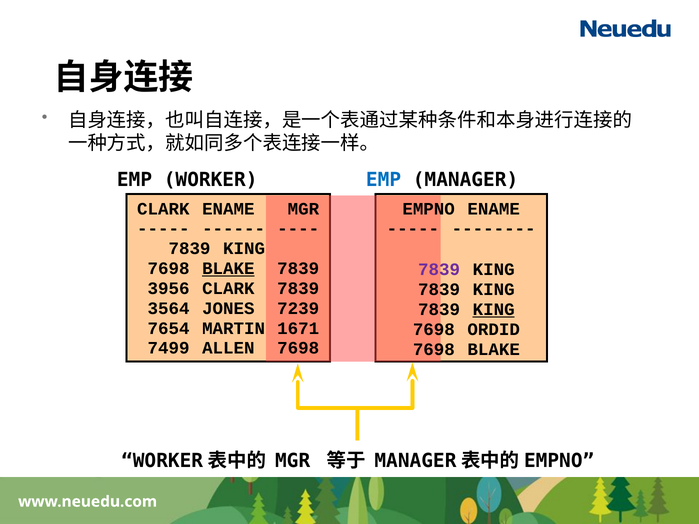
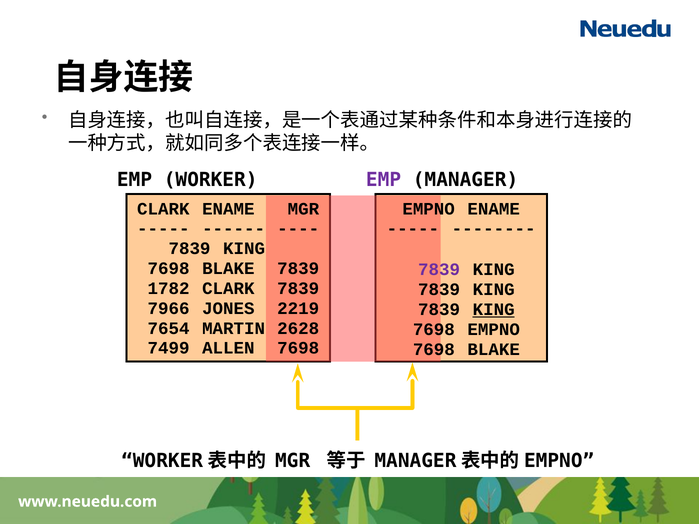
EMP at (384, 180) colour: blue -> purple
BLAKE at (228, 269) underline: present -> none
3956: 3956 -> 1782
3564: 3564 -> 7966
7239: 7239 -> 2219
1671: 1671 -> 2628
ORDID at (494, 330): ORDID -> EMPNO
